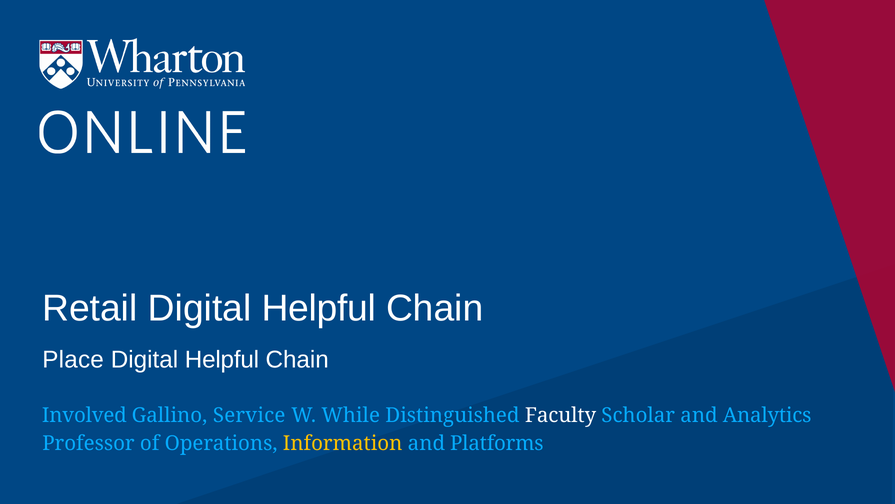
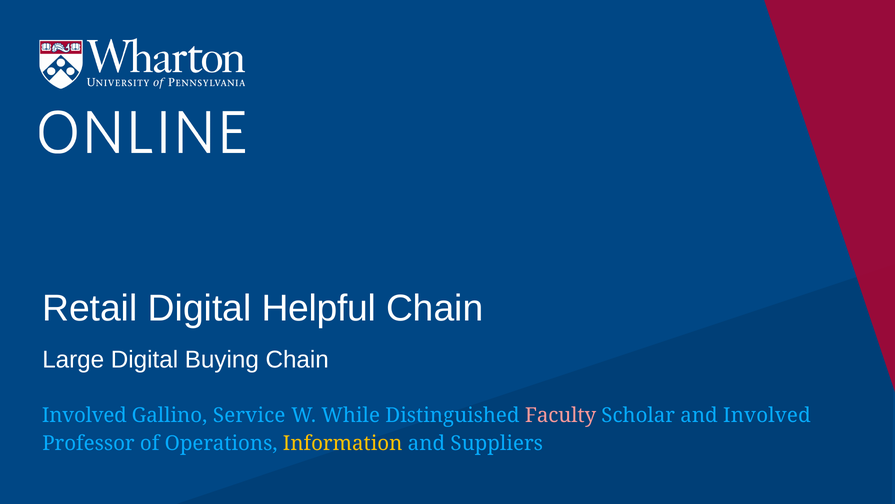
Place: Place -> Large
Helpful at (222, 359): Helpful -> Buying
Faculty colour: white -> pink
and Analytics: Analytics -> Involved
Platforms: Platforms -> Suppliers
